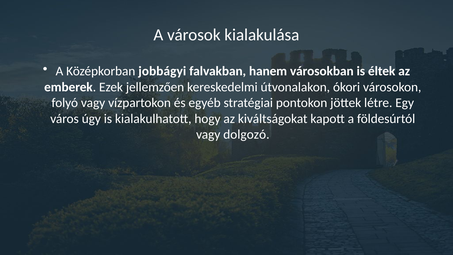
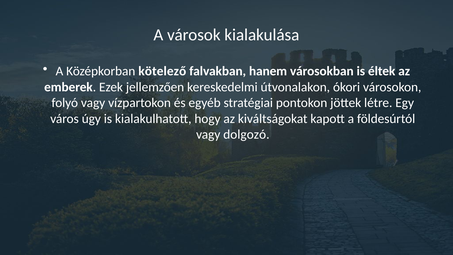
jobbágyi: jobbágyi -> kötelező
